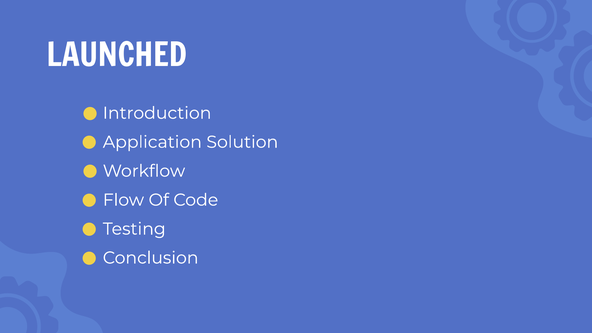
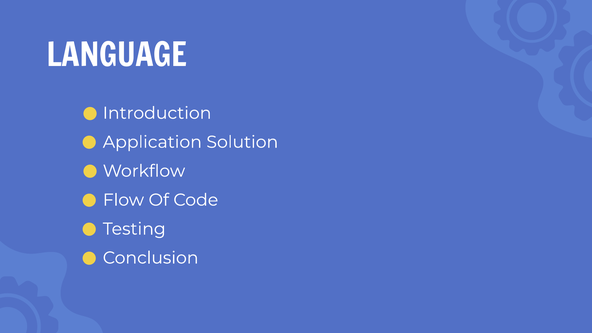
LAUNCHED: LAUNCHED -> LANGUAGE
